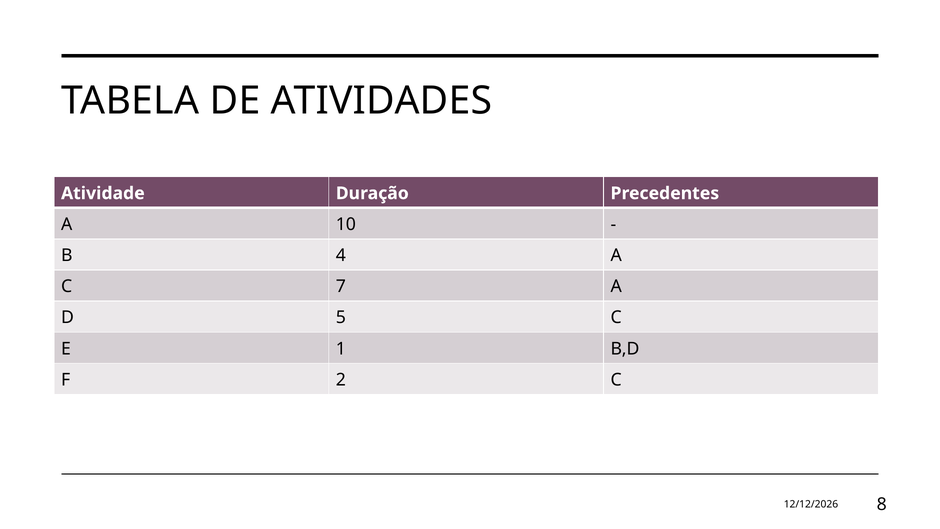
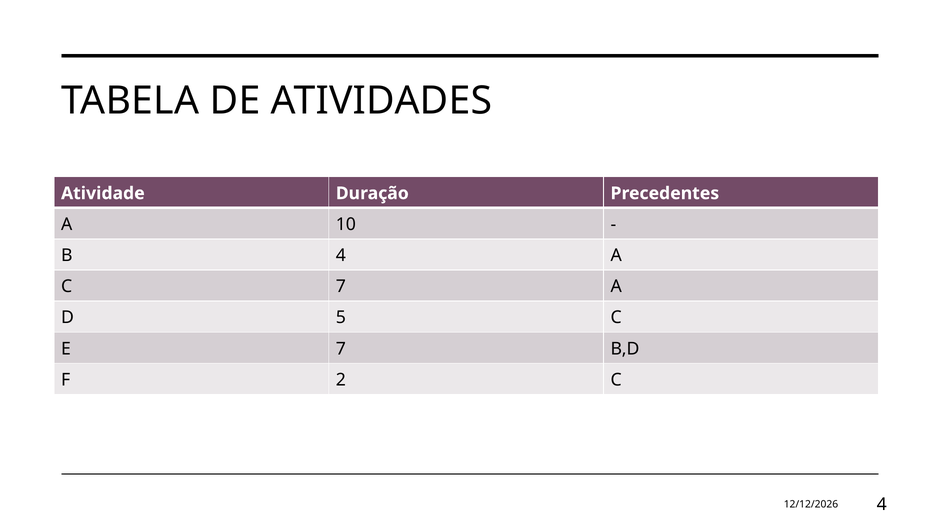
E 1: 1 -> 7
8 at (882, 504): 8 -> 4
